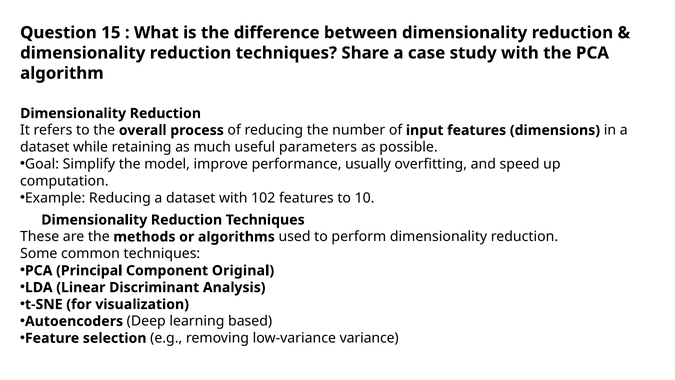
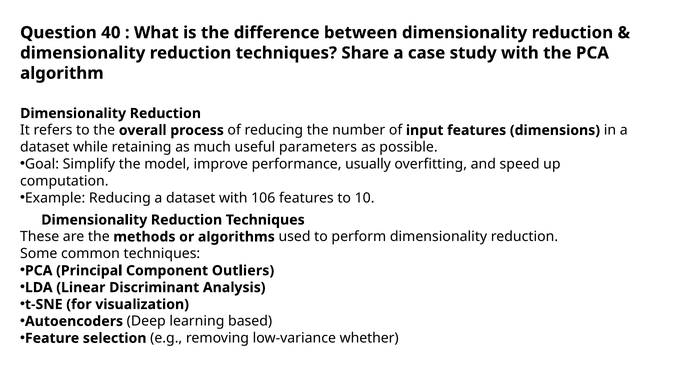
15: 15 -> 40
102: 102 -> 106
Original: Original -> Outliers
variance: variance -> whether
